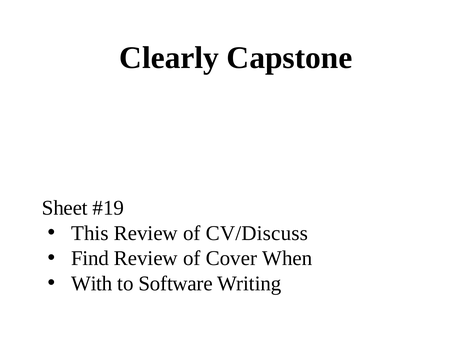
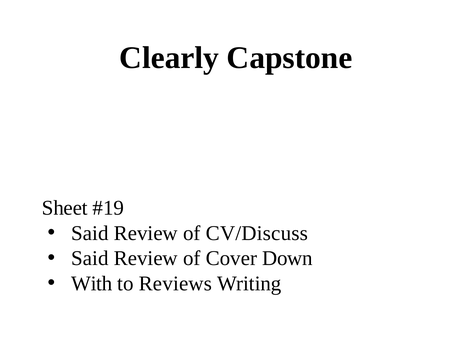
This at (90, 233): This -> Said
Find at (90, 258): Find -> Said
When: When -> Down
Software: Software -> Reviews
